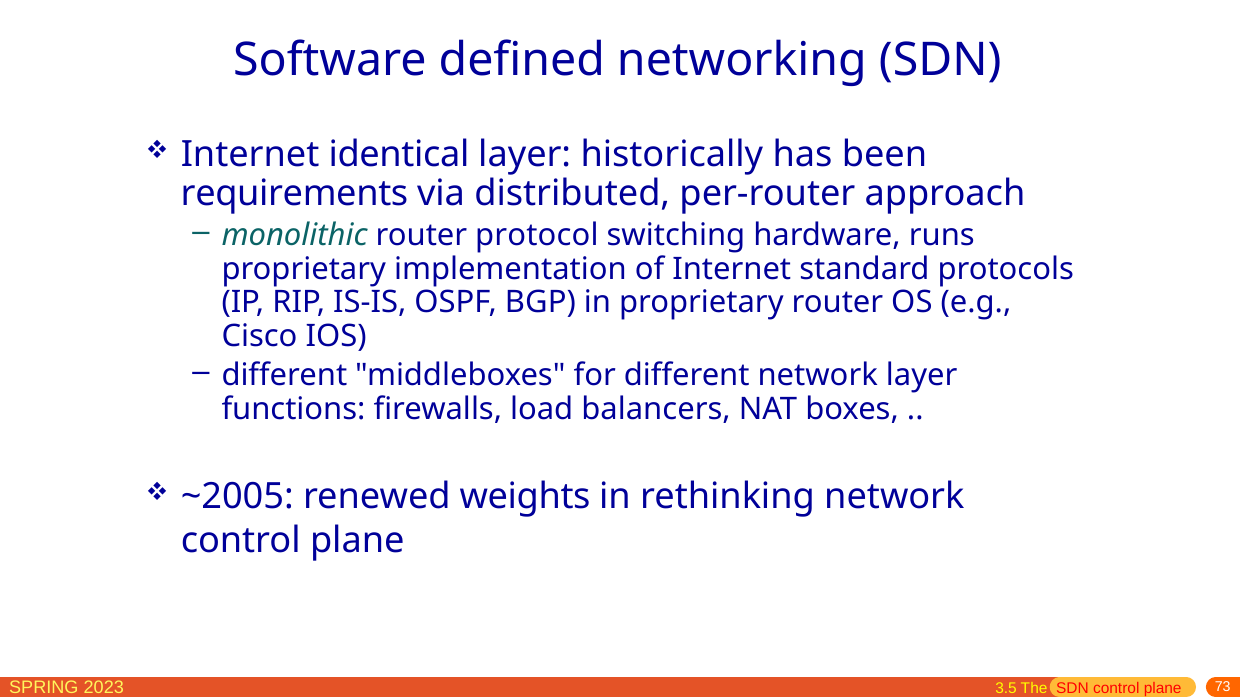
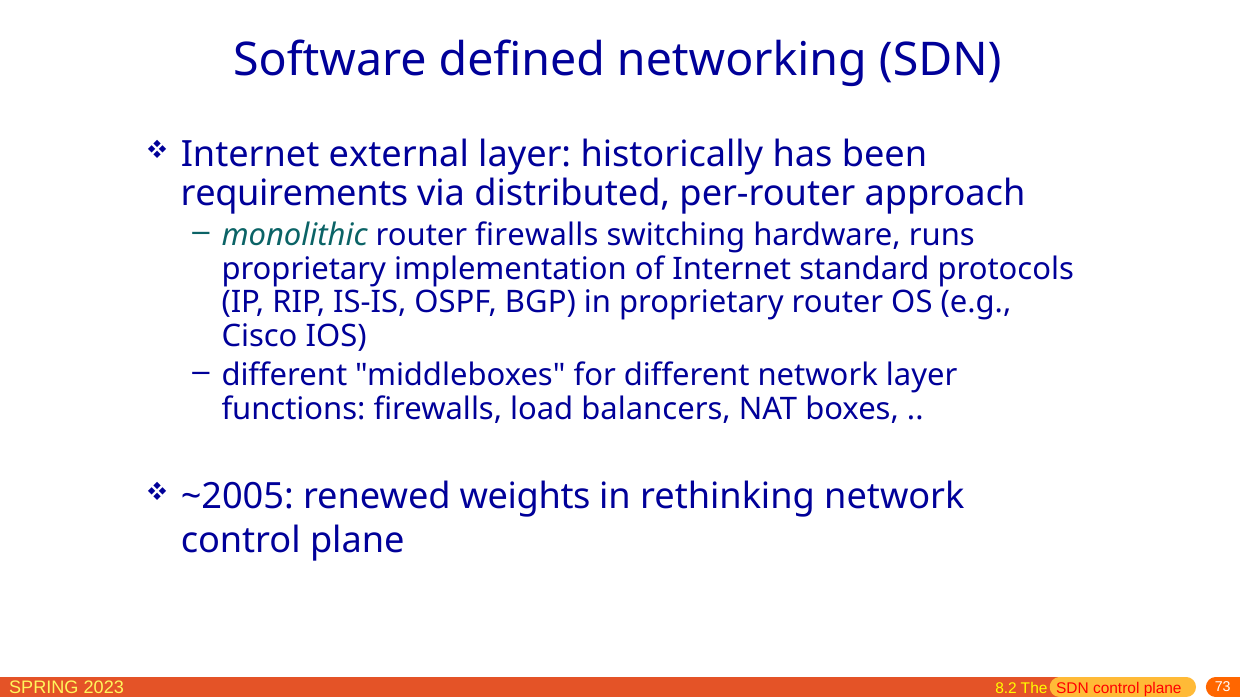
identical: identical -> external
router protocol: protocol -> firewalls
3.5: 3.5 -> 8.2
